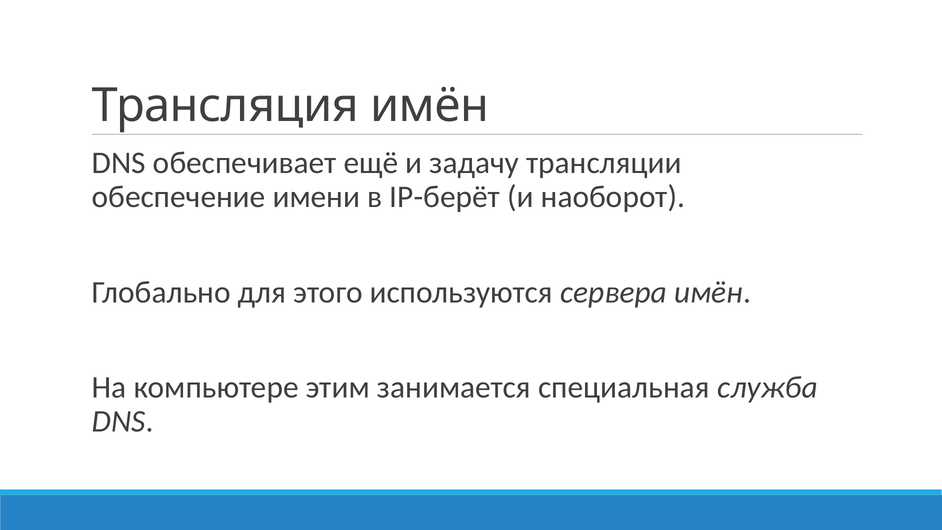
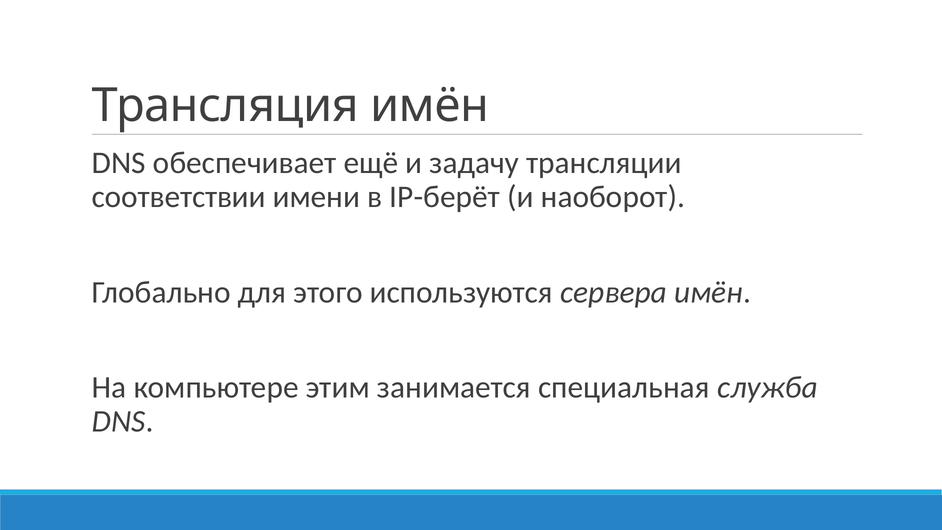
обеспечение: обеспечение -> соответствии
